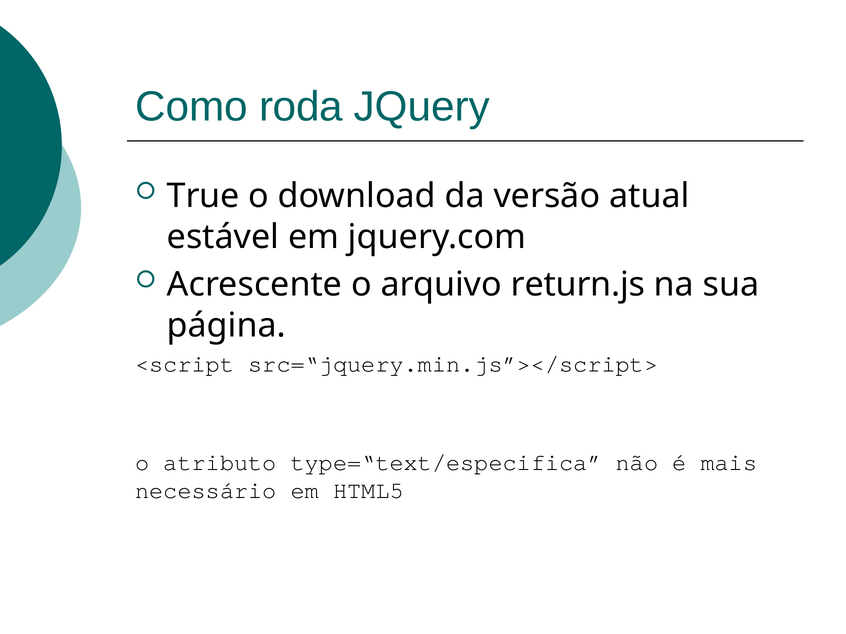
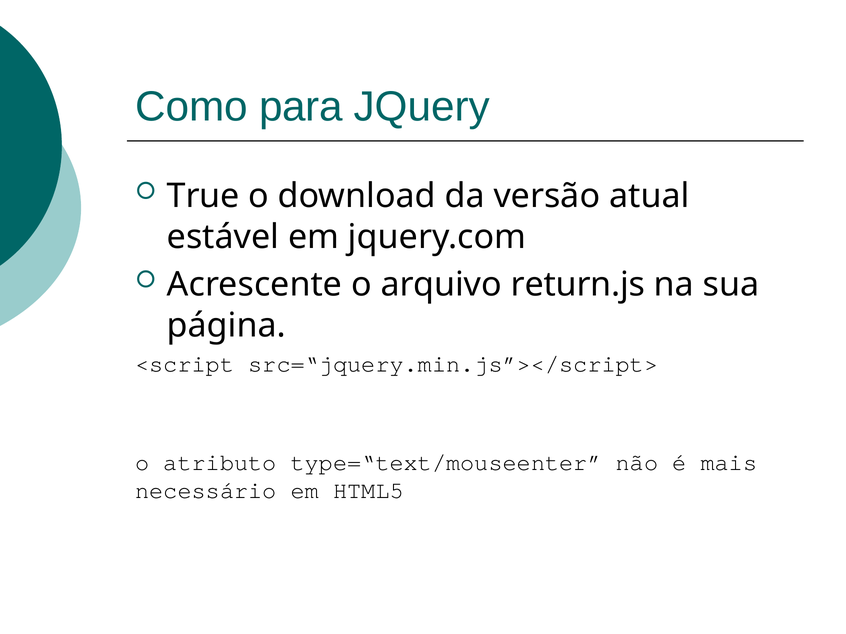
roda: roda -> para
type=“text/especifica: type=“text/especifica -> type=“text/mouseenter
